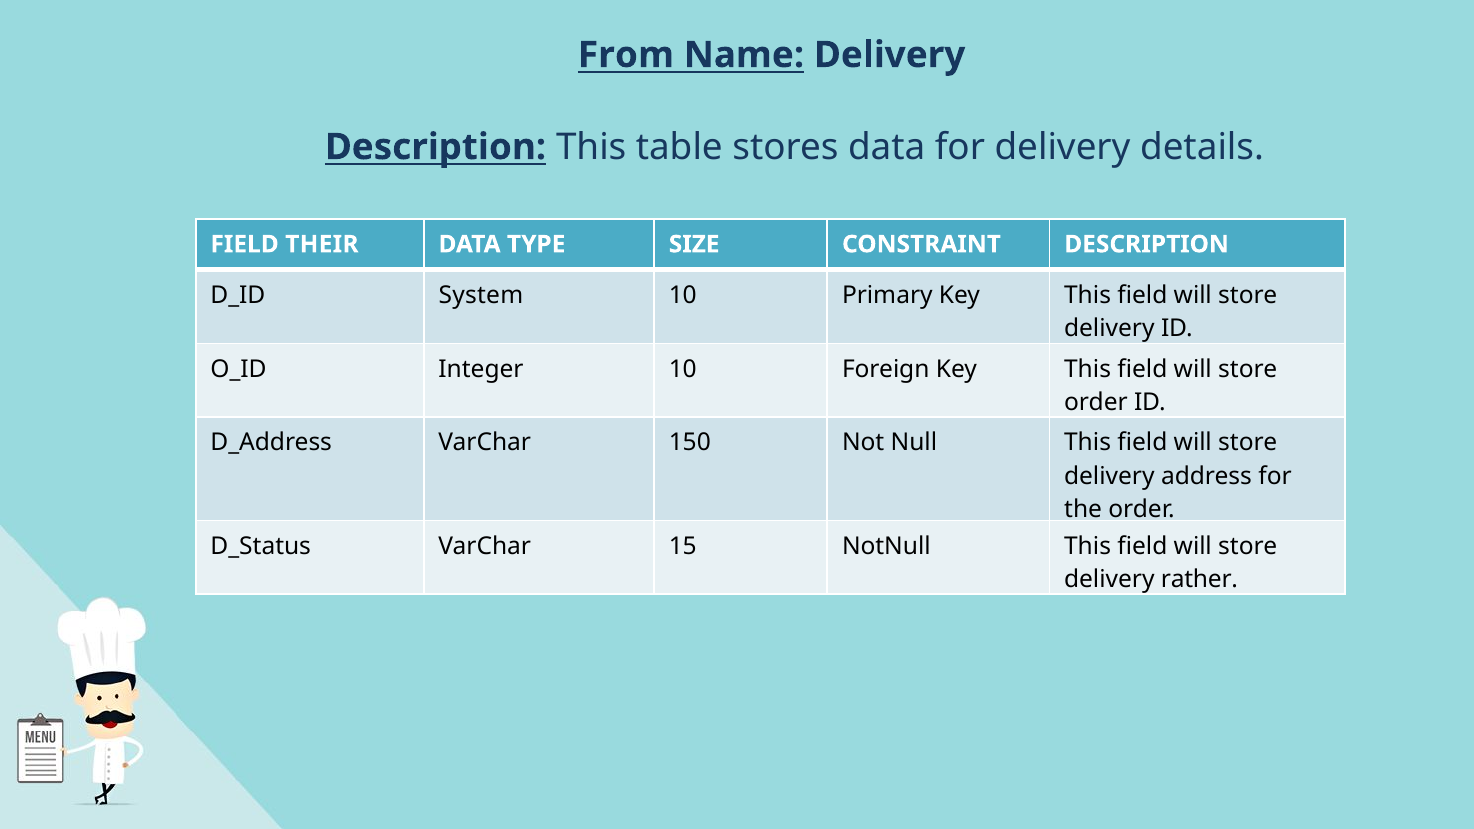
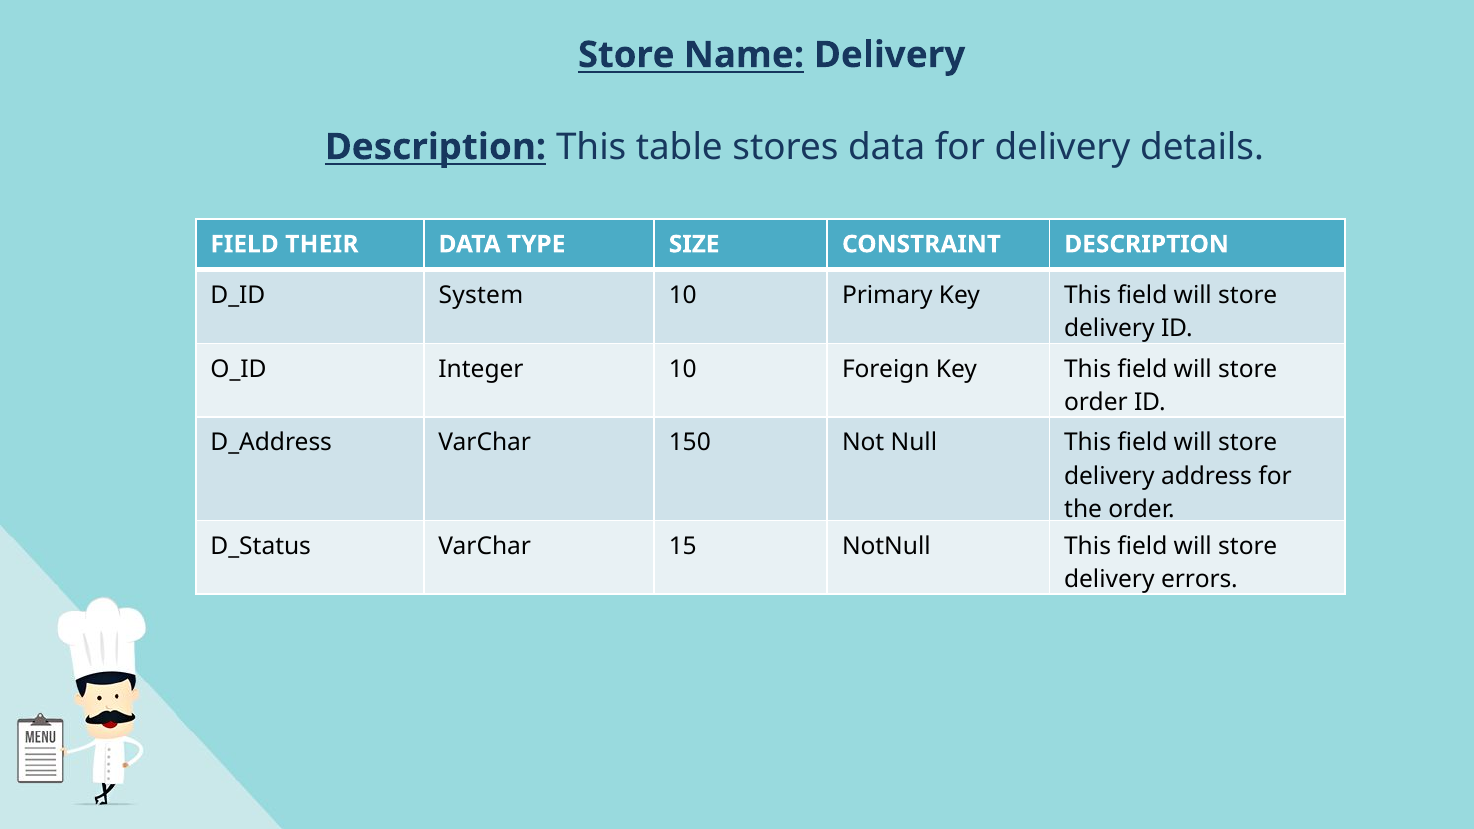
From at (626, 55): From -> Store
rather: rather -> errors
